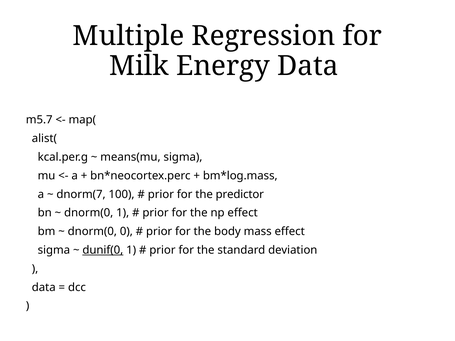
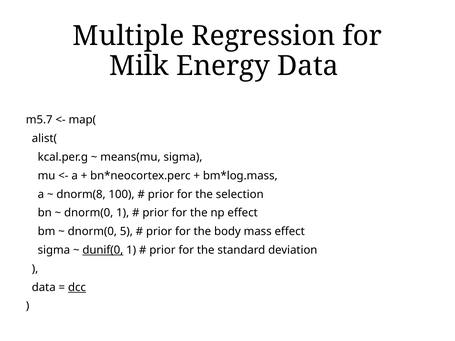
dnorm(7: dnorm(7 -> dnorm(8
predictor: predictor -> selection
0: 0 -> 5
dcc underline: none -> present
